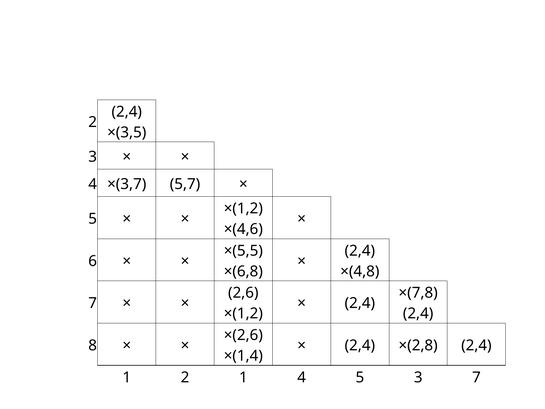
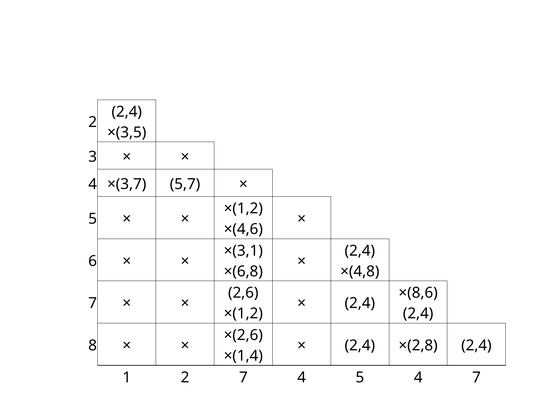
×(5,5: ×(5,5 -> ×(3,1
×(7,8: ×(7,8 -> ×(8,6
2 1: 1 -> 7
5 3: 3 -> 4
